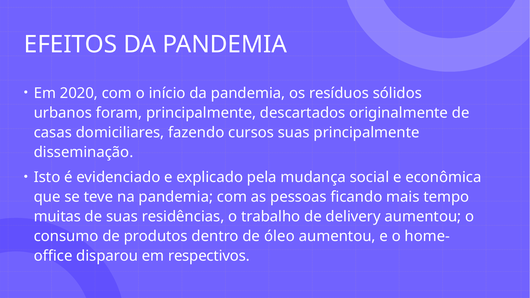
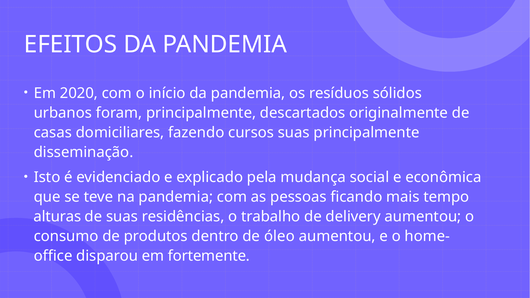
muitas: muitas -> alturas
respectivos: respectivos -> fortemente
